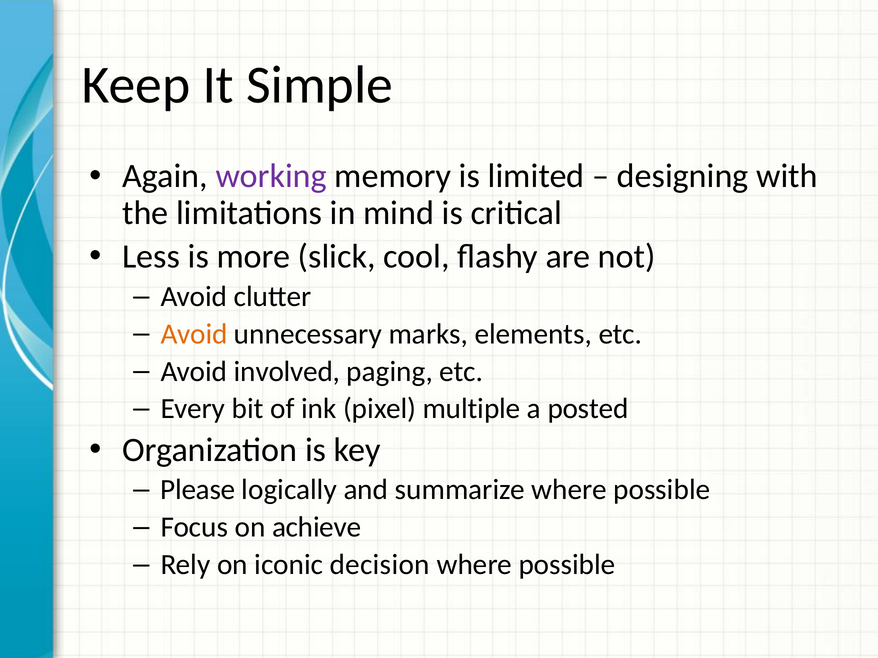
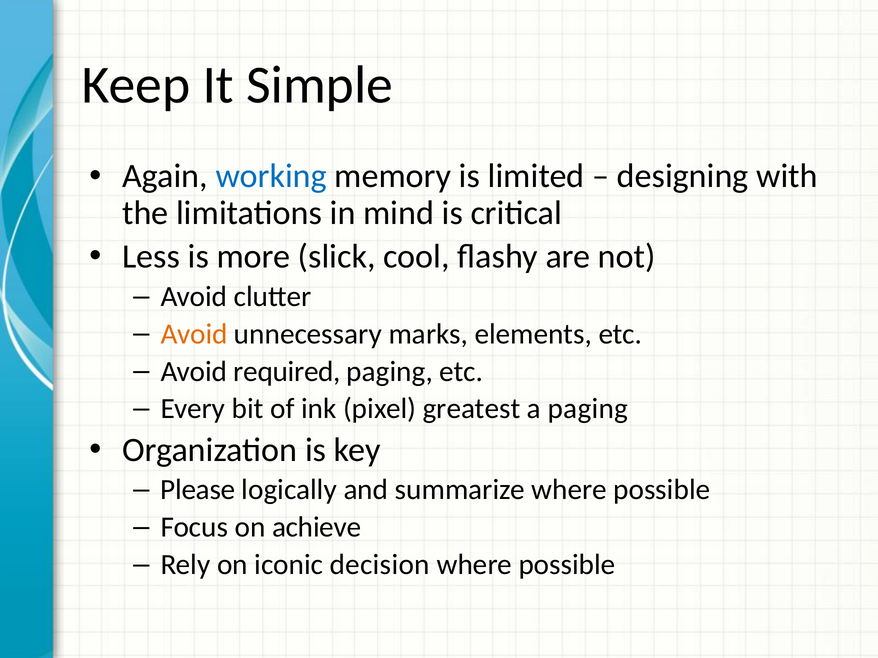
working colour: purple -> blue
involved: involved -> required
multiple: multiple -> greatest
a posted: posted -> paging
